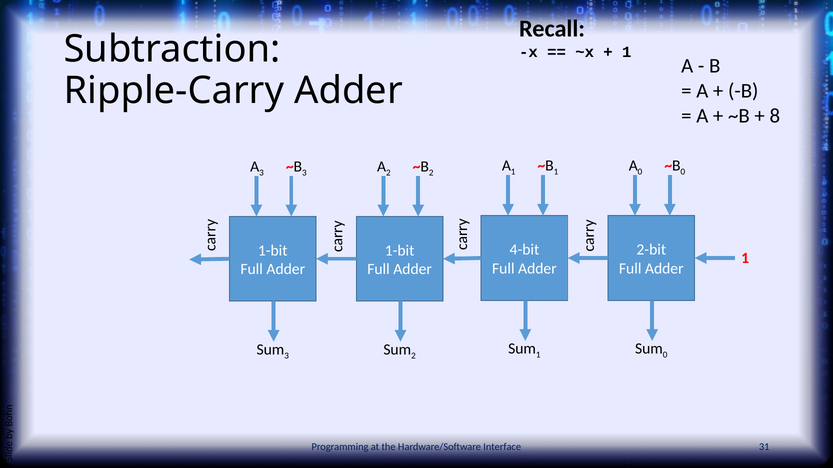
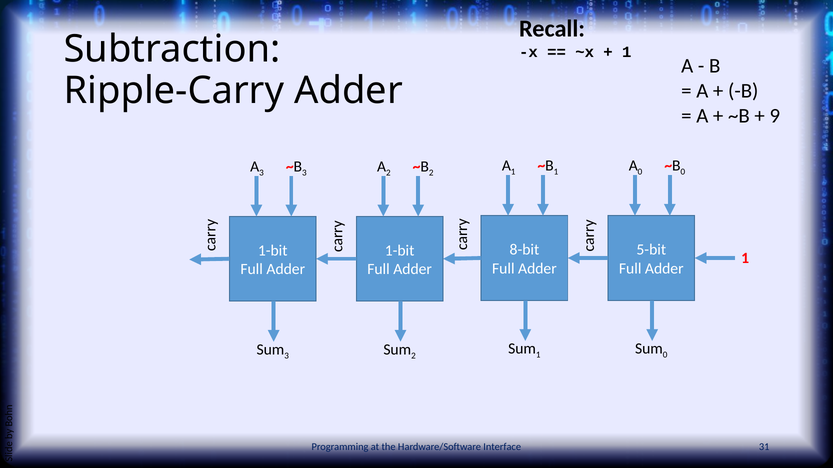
8: 8 -> 9
4-bit: 4-bit -> 8-bit
2-bit: 2-bit -> 5-bit
